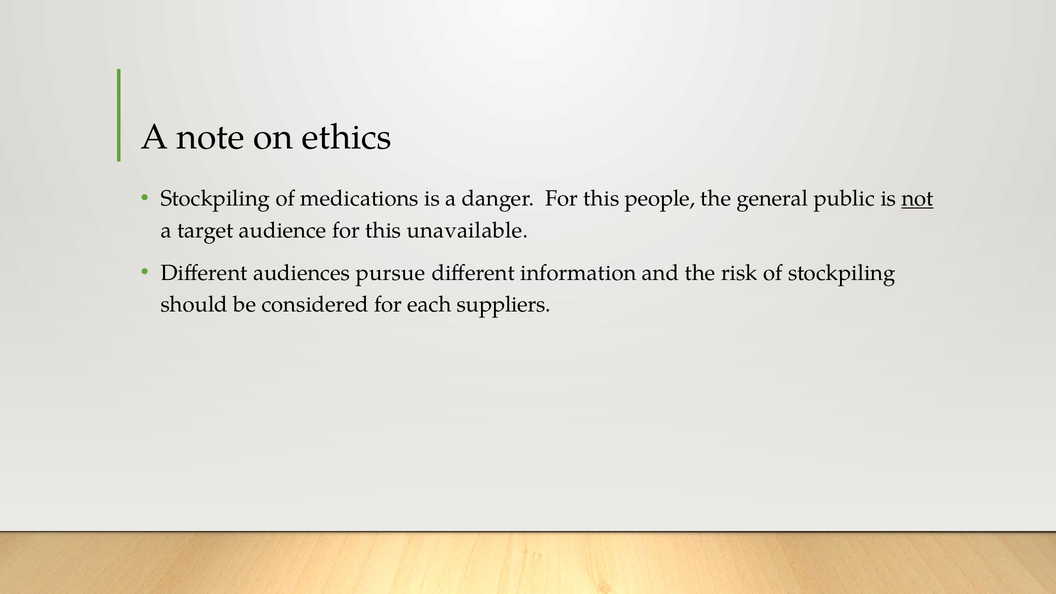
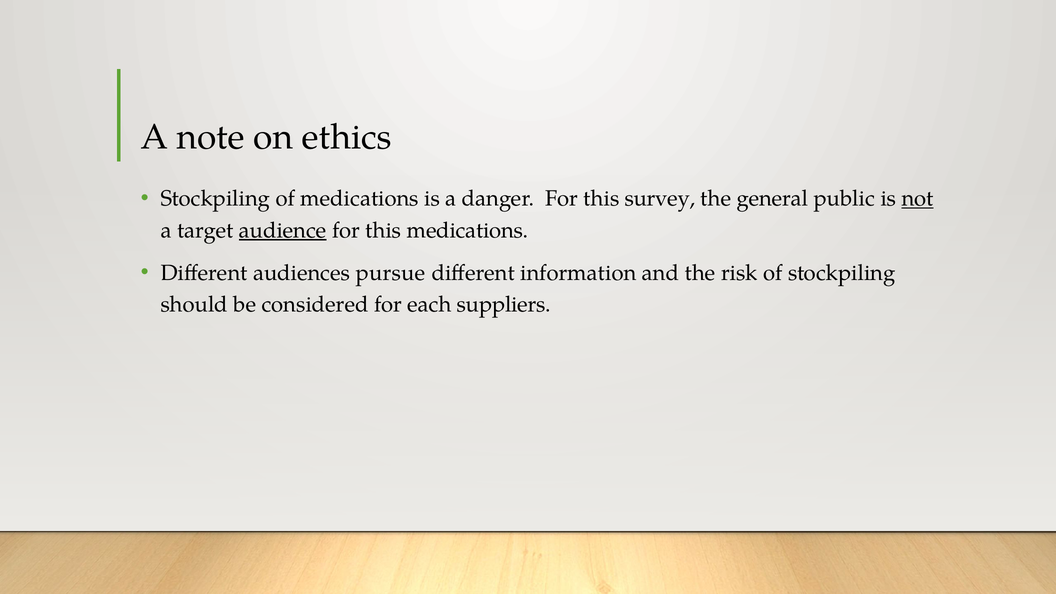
people: people -> survey
audience underline: none -> present
this unavailable: unavailable -> medications
